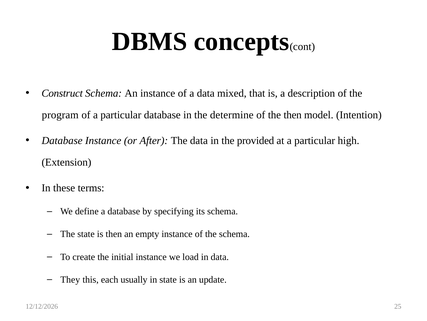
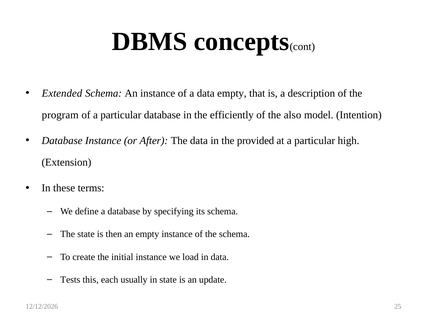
Construct: Construct -> Extended
data mixed: mixed -> empty
determine: determine -> efficiently
the then: then -> also
They: They -> Tests
